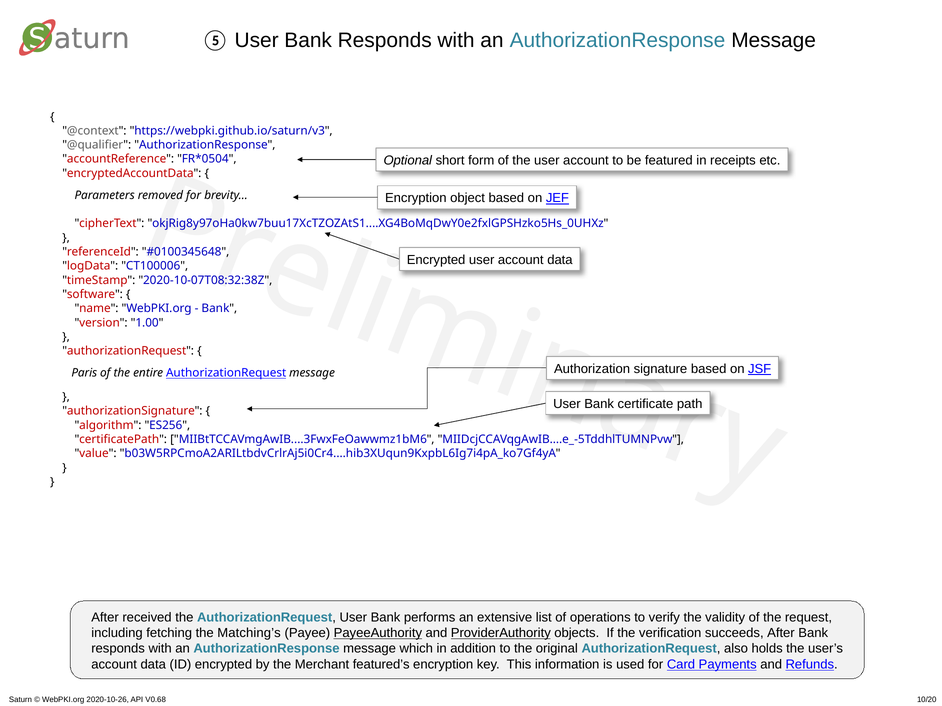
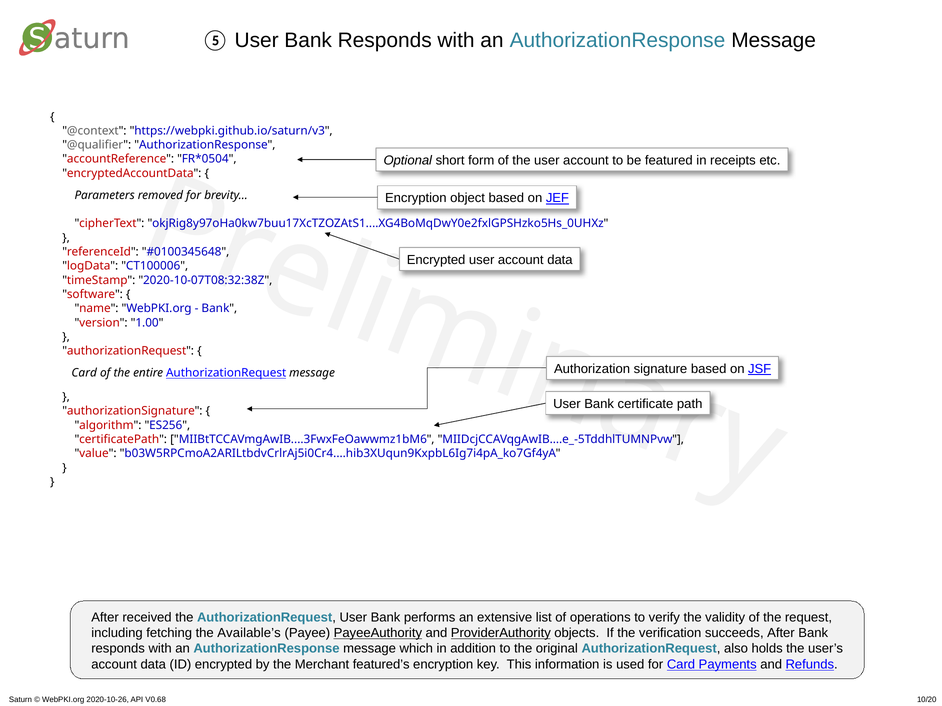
Paris at (84, 373): Paris -> Card
Matching’s: Matching’s -> Available’s
